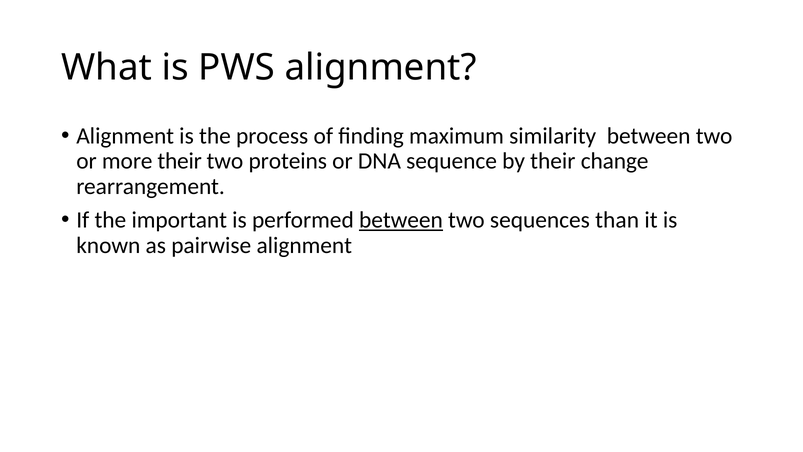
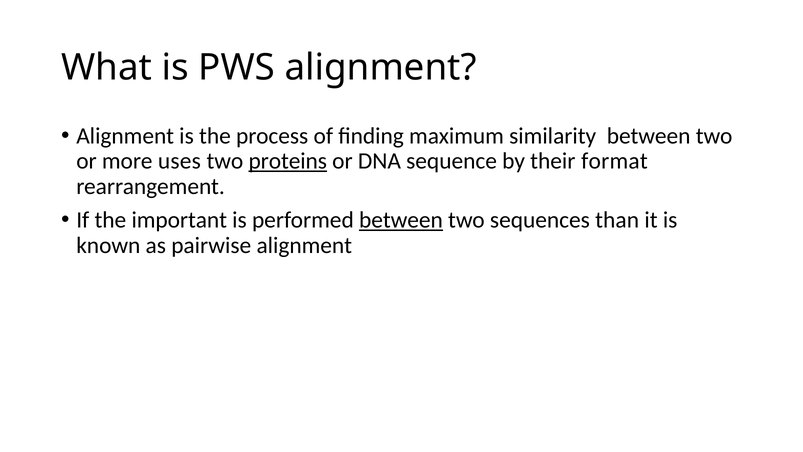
more their: their -> uses
proteins underline: none -> present
change: change -> format
